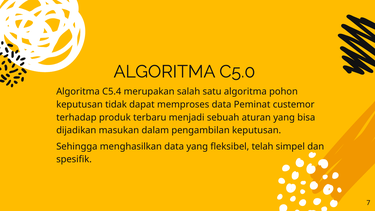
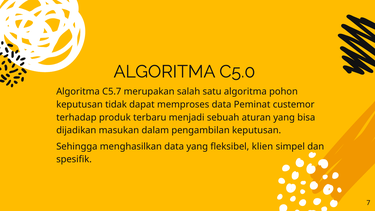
C5.4: C5.4 -> C5.7
telah: telah -> klien
